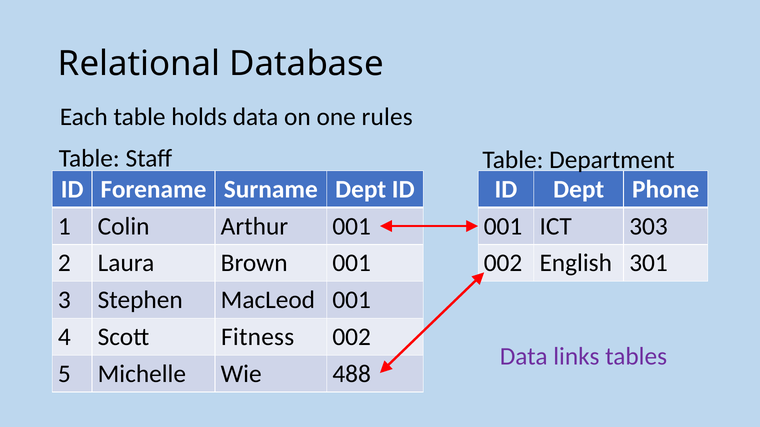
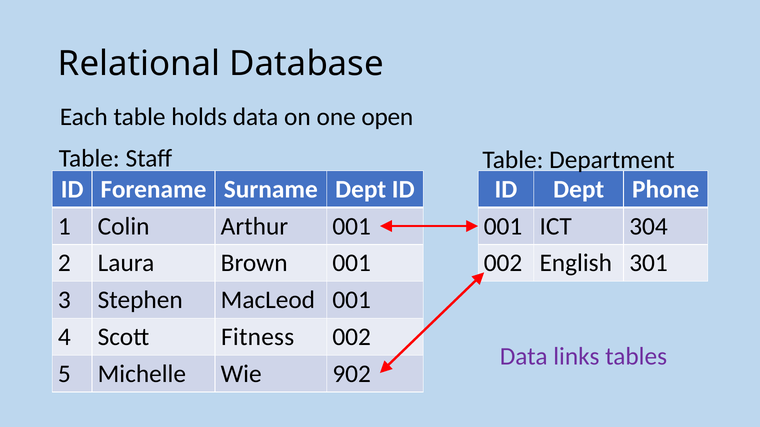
rules: rules -> open
303: 303 -> 304
488: 488 -> 902
